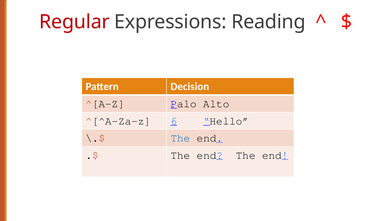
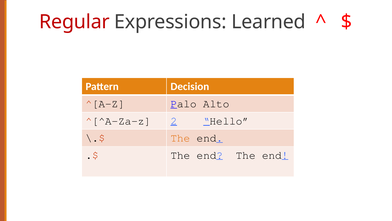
Reading: Reading -> Learned
6: 6 -> 2
The at (180, 138) colour: blue -> orange
